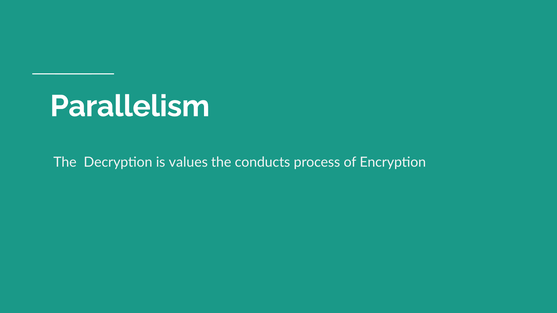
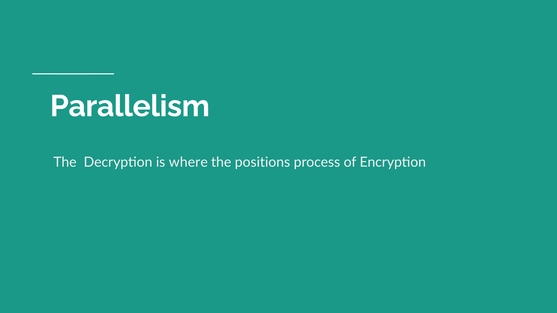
values: values -> where
conducts: conducts -> positions
